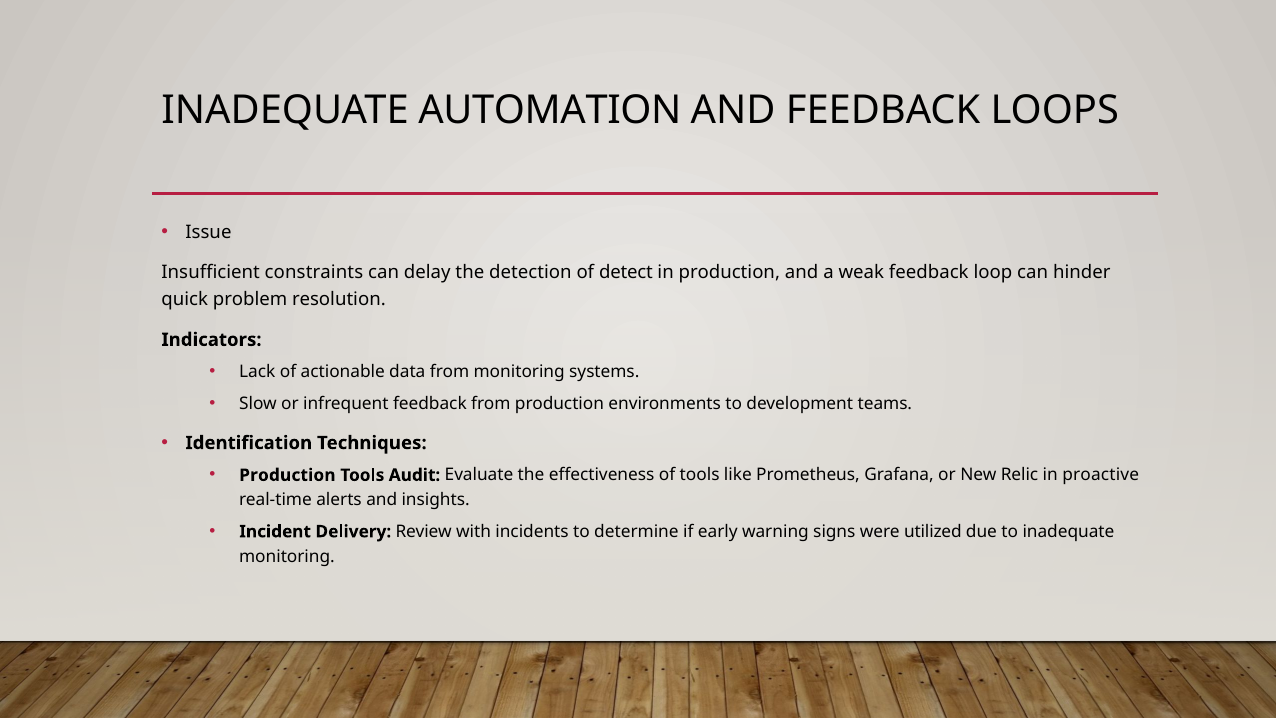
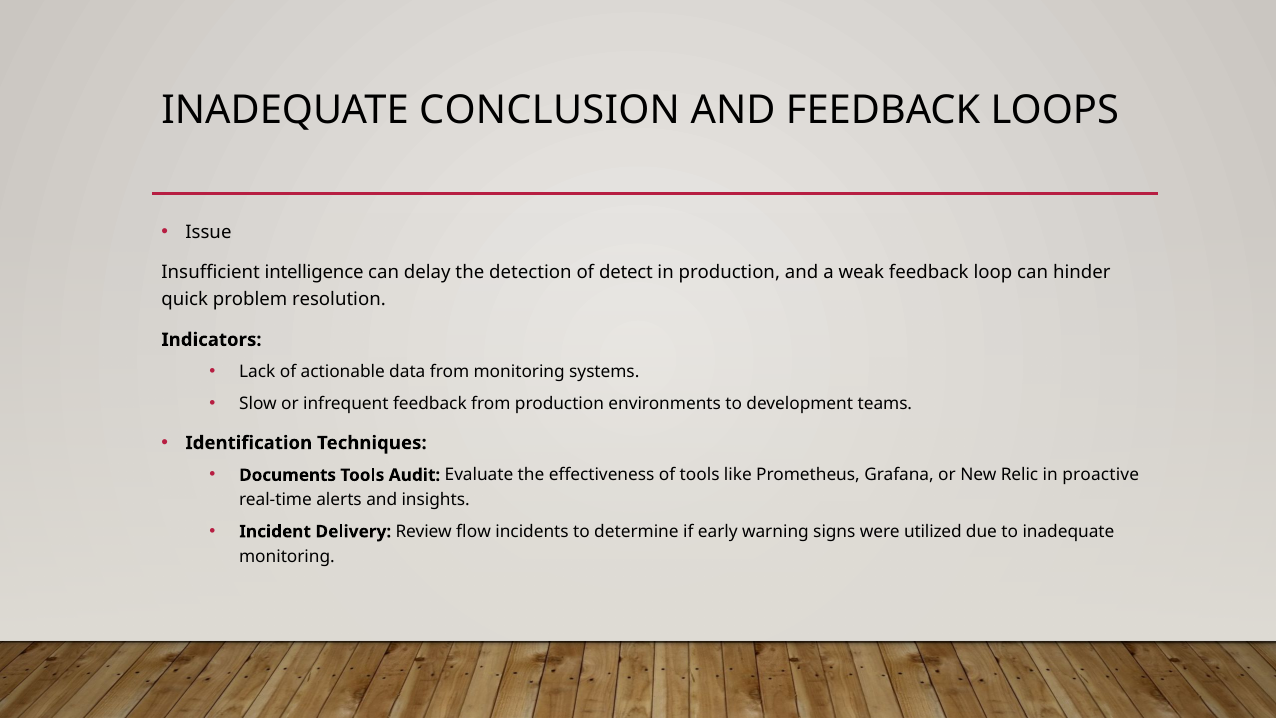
AUTOMATION: AUTOMATION -> CONCLUSION
constraints: constraints -> intelligence
Production at (287, 475): Production -> Documents
with: with -> flow
